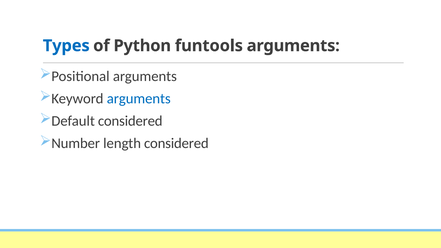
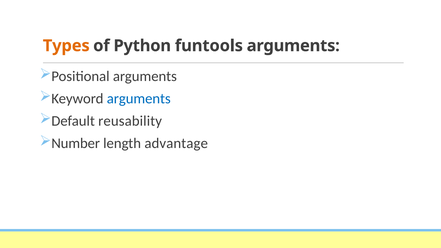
Types colour: blue -> orange
Default considered: considered -> reusability
length considered: considered -> advantage
